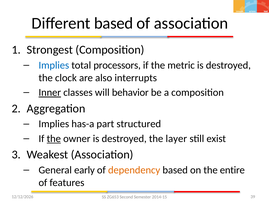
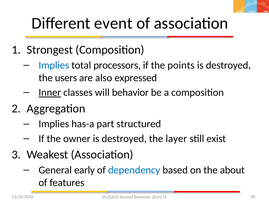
Different based: based -> event
metric: metric -> points
clock: clock -> users
interrupts: interrupts -> expressed
the at (54, 138) underline: present -> none
dependency colour: orange -> blue
entire: entire -> about
